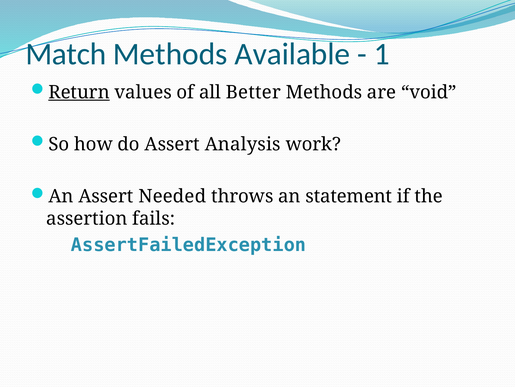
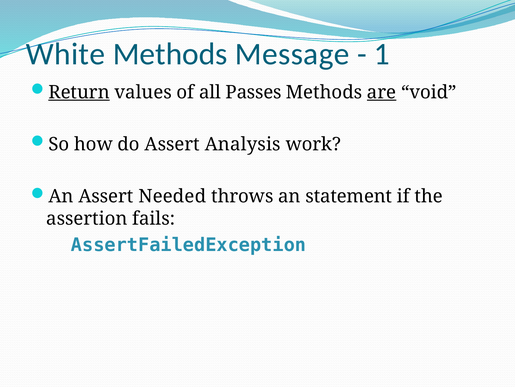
Match: Match -> White
Available: Available -> Message
Better: Better -> Passes
are underline: none -> present
